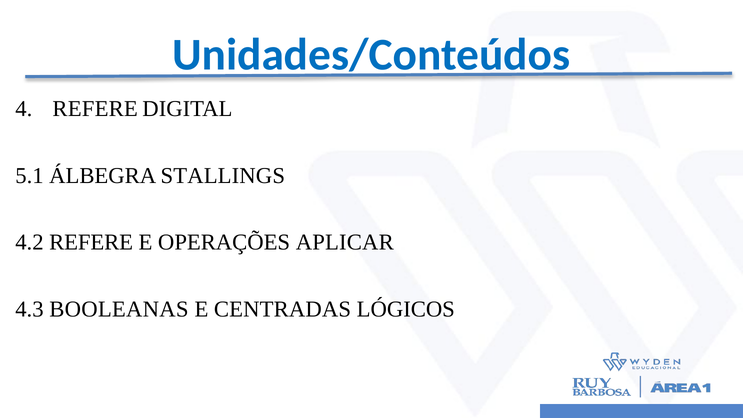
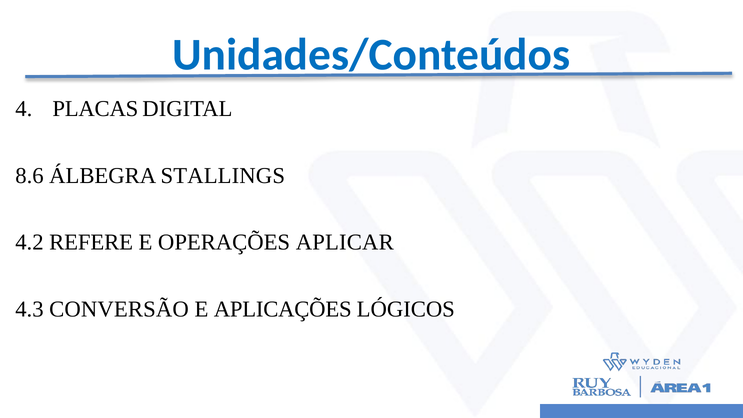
REFERE at (95, 109): REFERE -> PLACAS
5.1: 5.1 -> 8.6
BOOLEANAS: BOOLEANAS -> CONVERSÃO
CENTRADAS: CENTRADAS -> APLICAÇÕES
